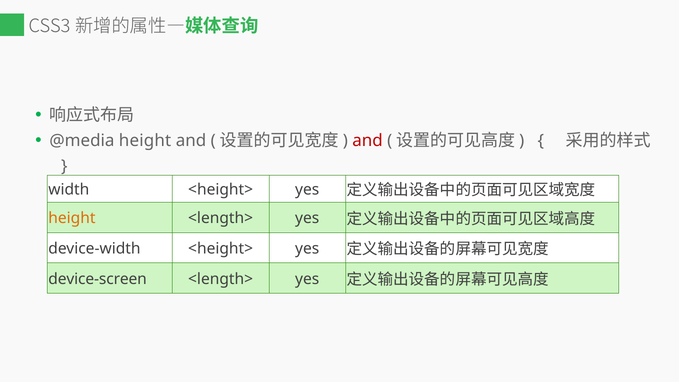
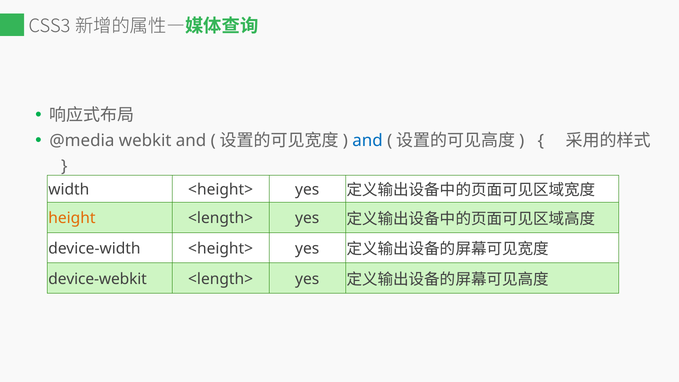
@media height: height -> webkit
and at (368, 141) colour: red -> blue
device-screen: device-screen -> device-webkit
